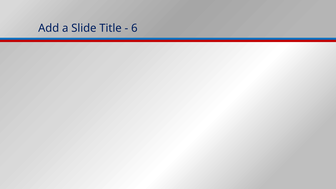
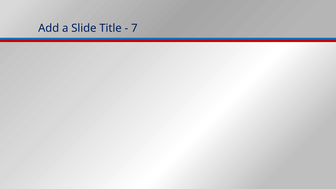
6: 6 -> 7
